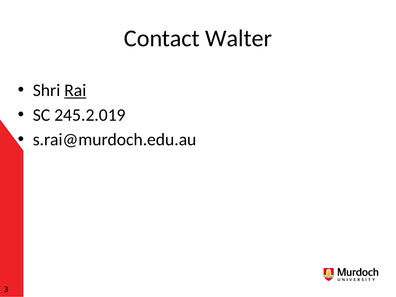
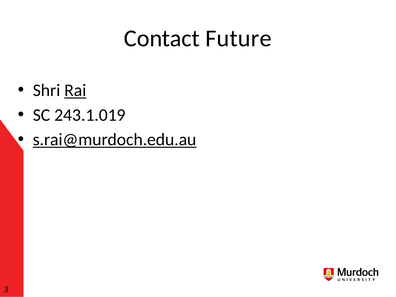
Walter: Walter -> Future
245.2.019: 245.2.019 -> 243.1.019
s.rai@murdoch.edu.au underline: none -> present
